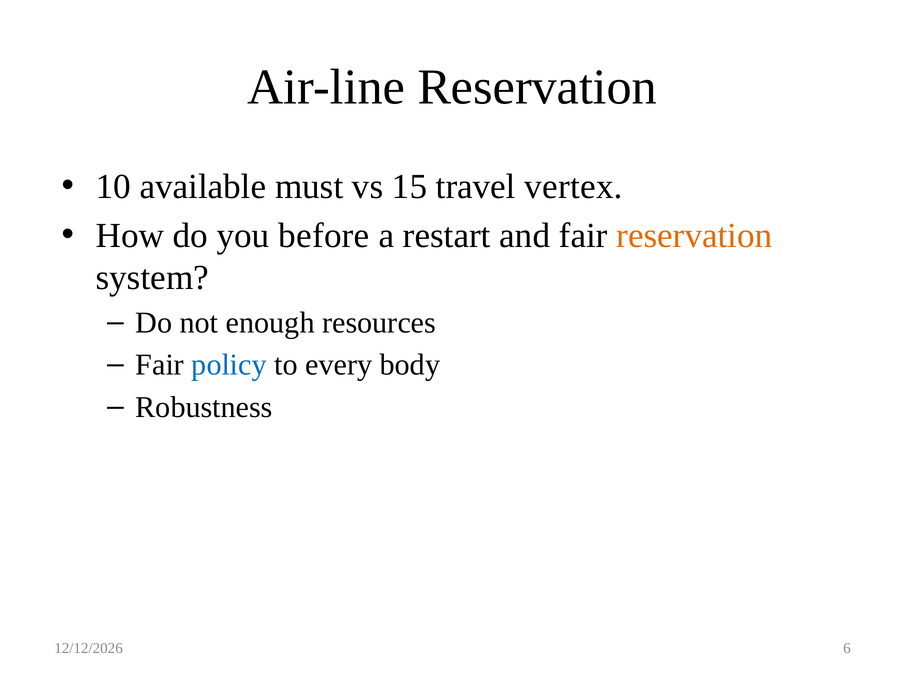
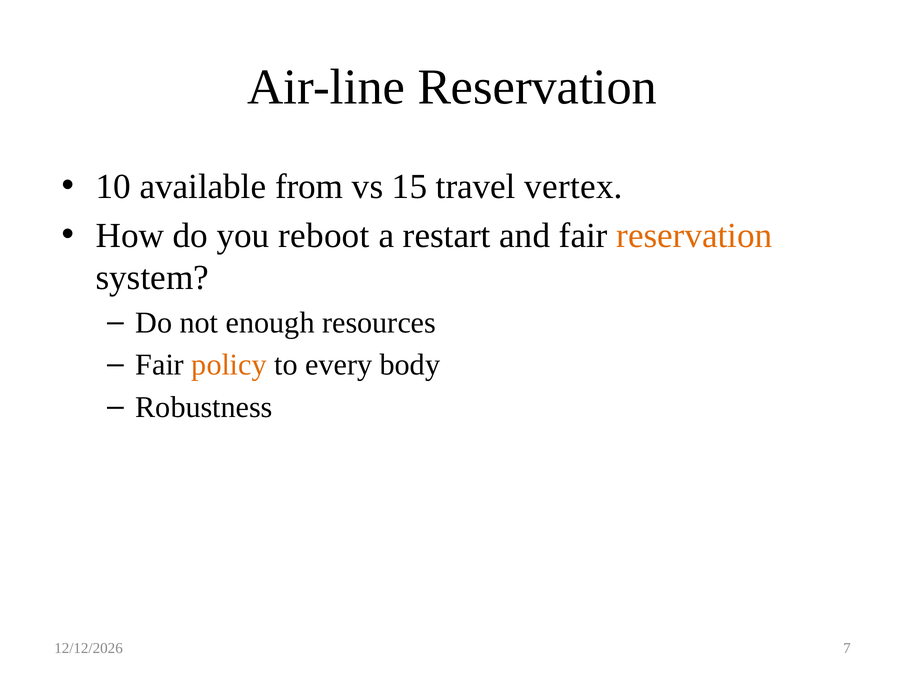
must: must -> from
before: before -> reboot
policy colour: blue -> orange
6: 6 -> 7
